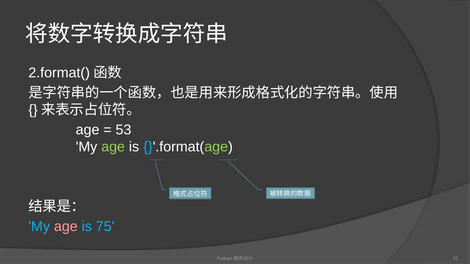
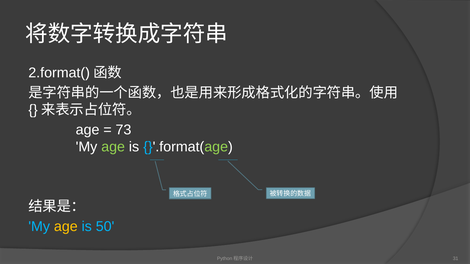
53: 53 -> 73
age at (66, 227) colour: pink -> yellow
75: 75 -> 50
